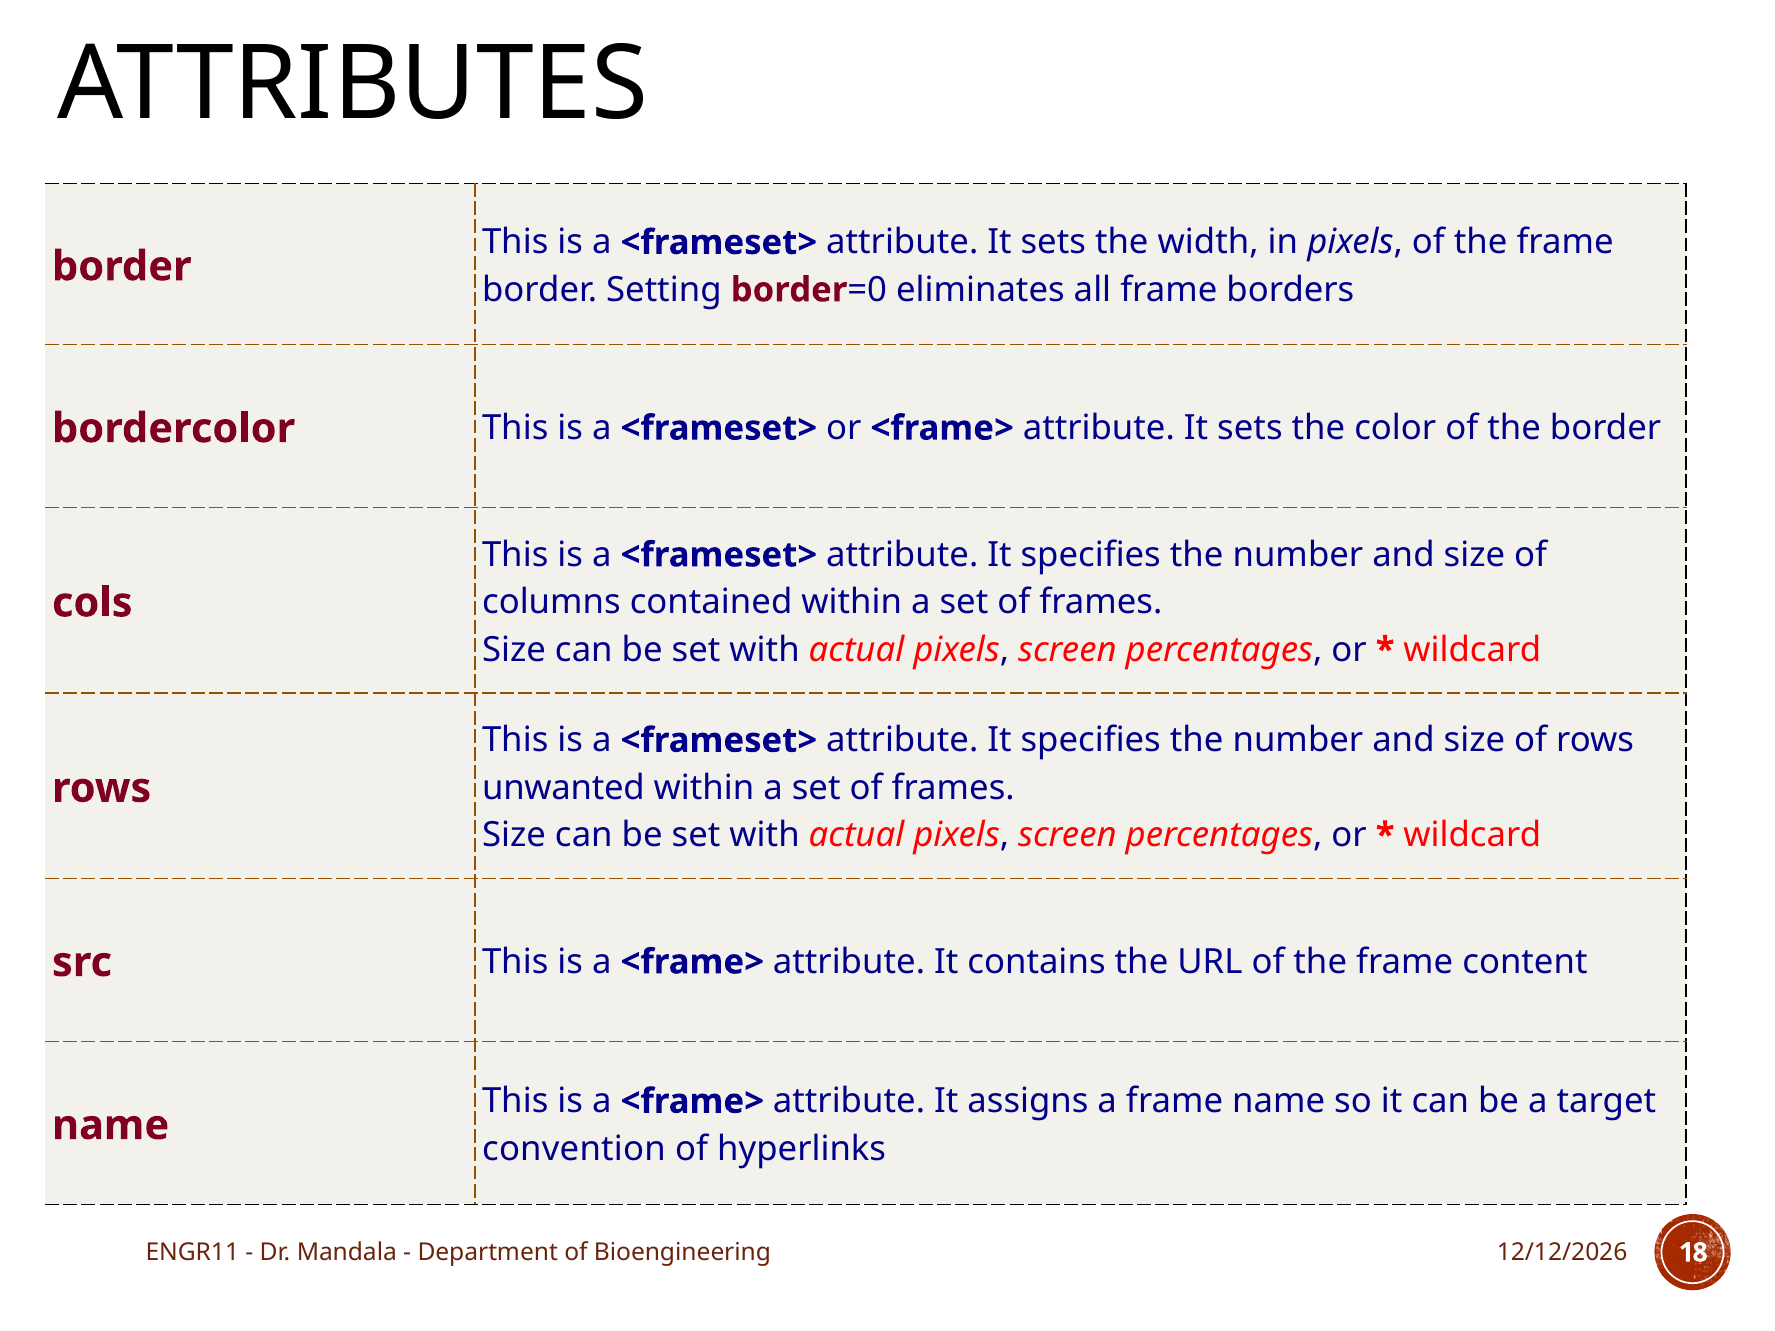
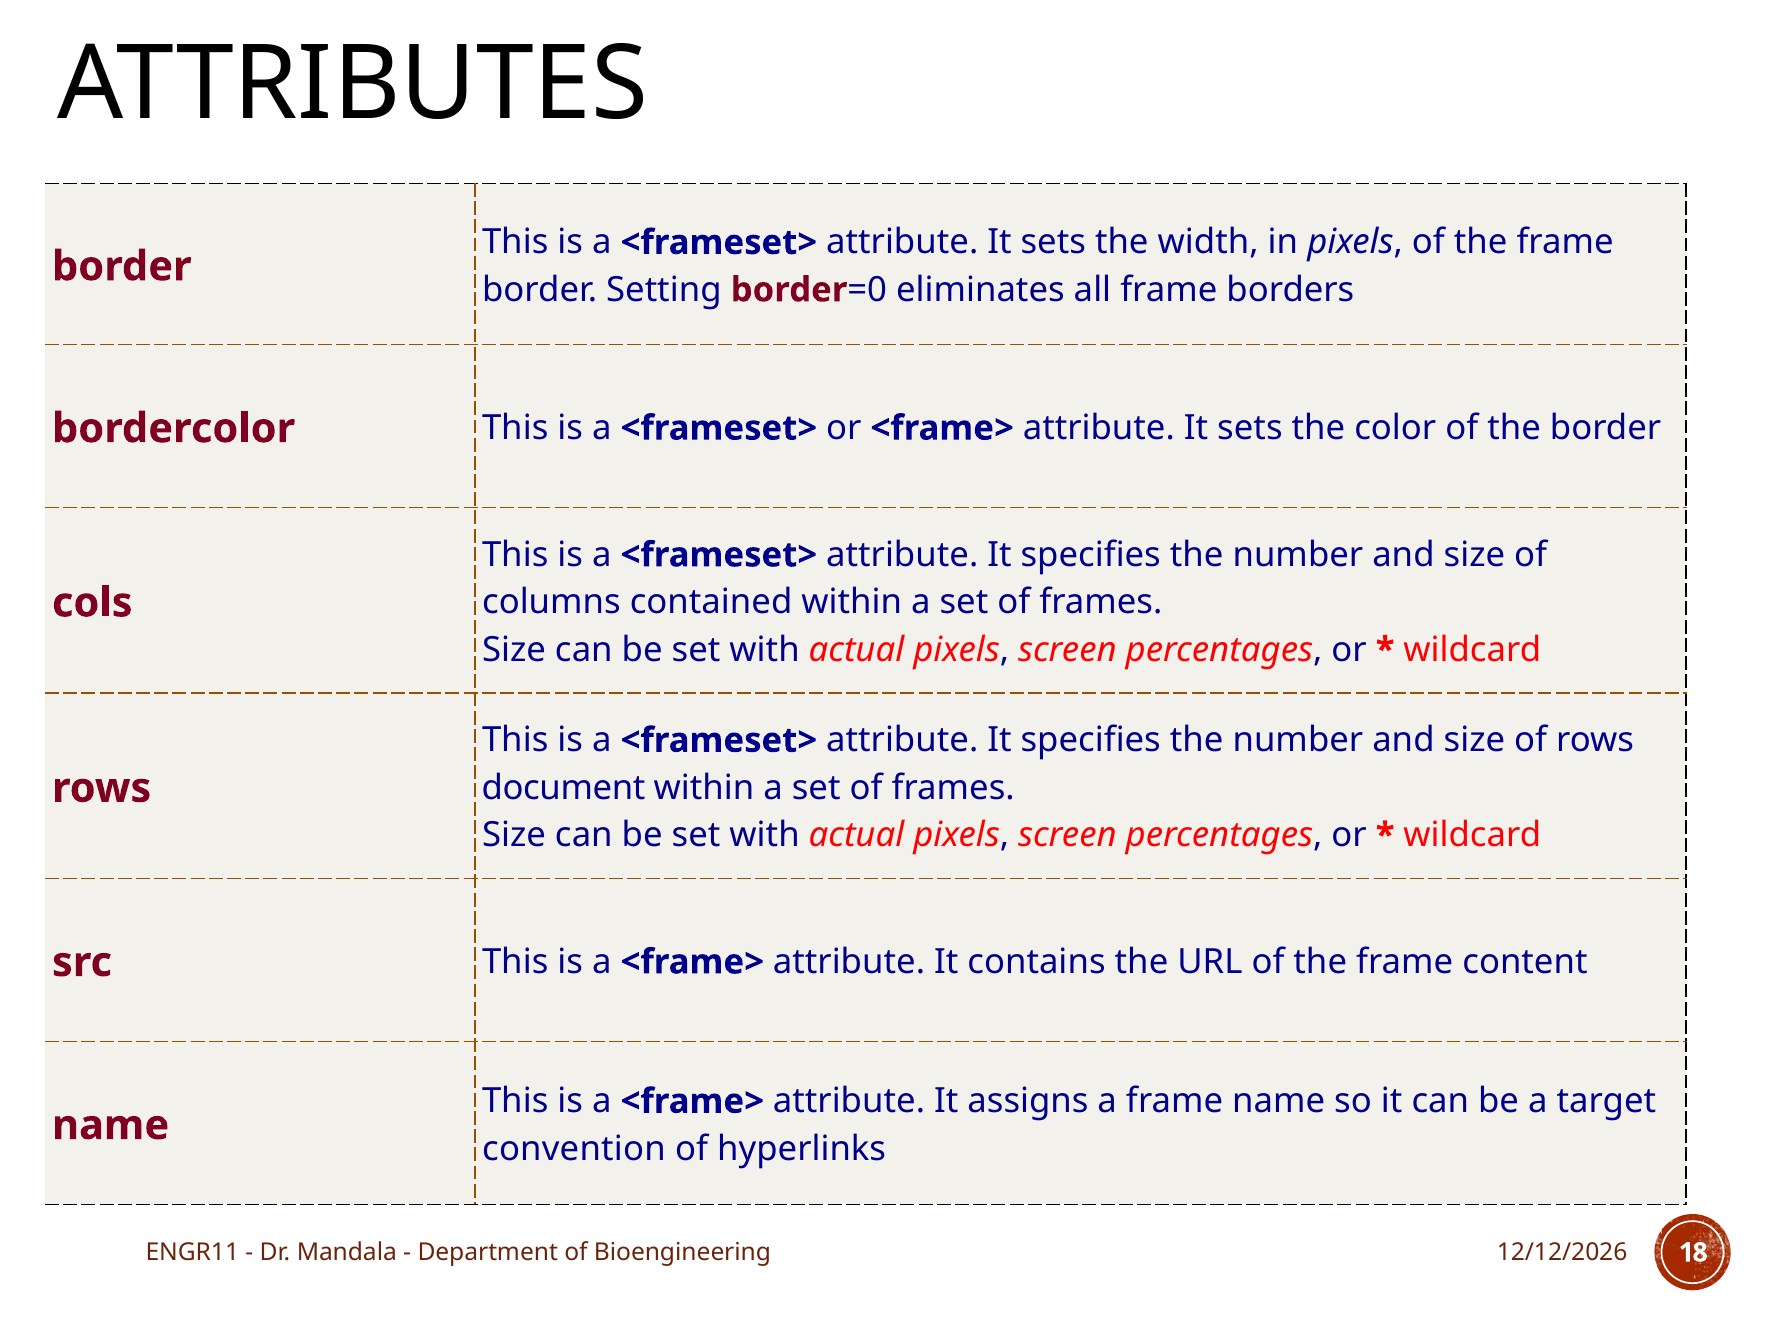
unwanted: unwanted -> document
